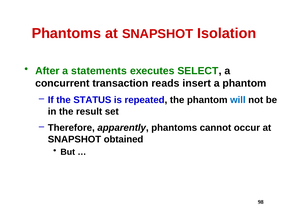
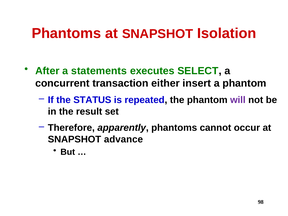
reads: reads -> either
will colour: blue -> purple
obtained: obtained -> advance
